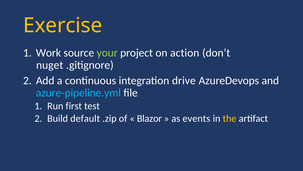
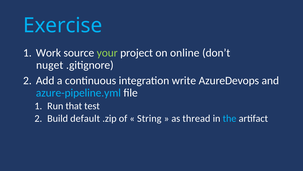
Exercise colour: yellow -> light blue
action: action -> online
drive: drive -> write
first: first -> that
Blazor: Blazor -> String
events: events -> thread
the colour: yellow -> light blue
